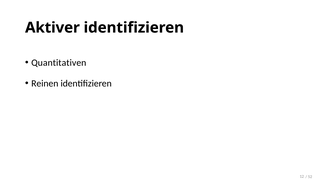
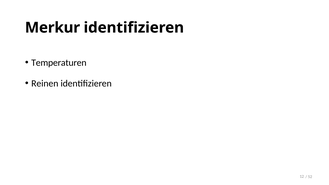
Aktiver: Aktiver -> Merkur
Quantitativen: Quantitativen -> Temperaturen
